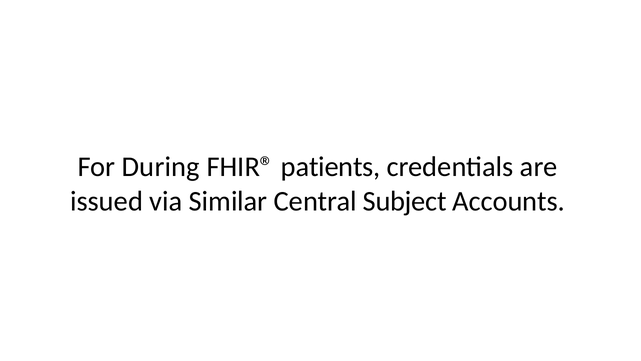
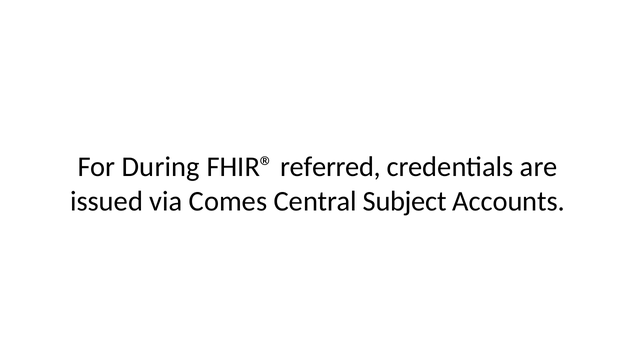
patients: patients -> referred
Similar: Similar -> Comes
